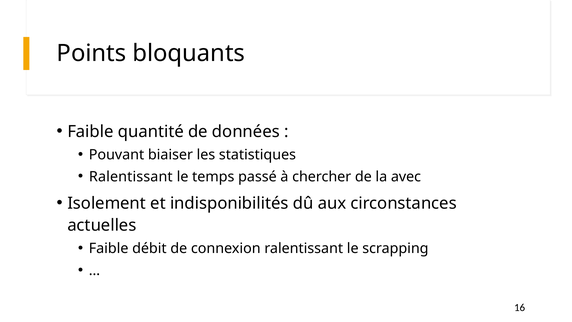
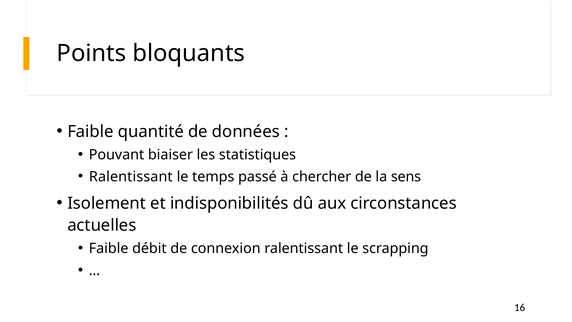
avec: avec -> sens
